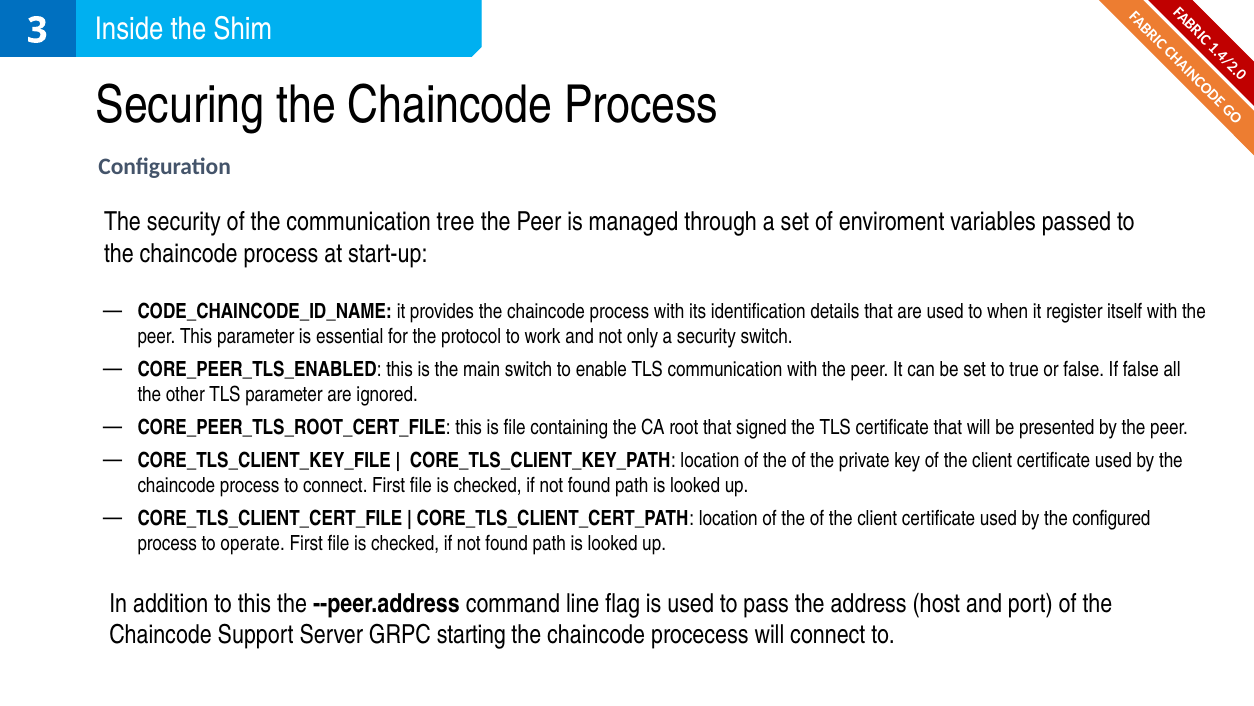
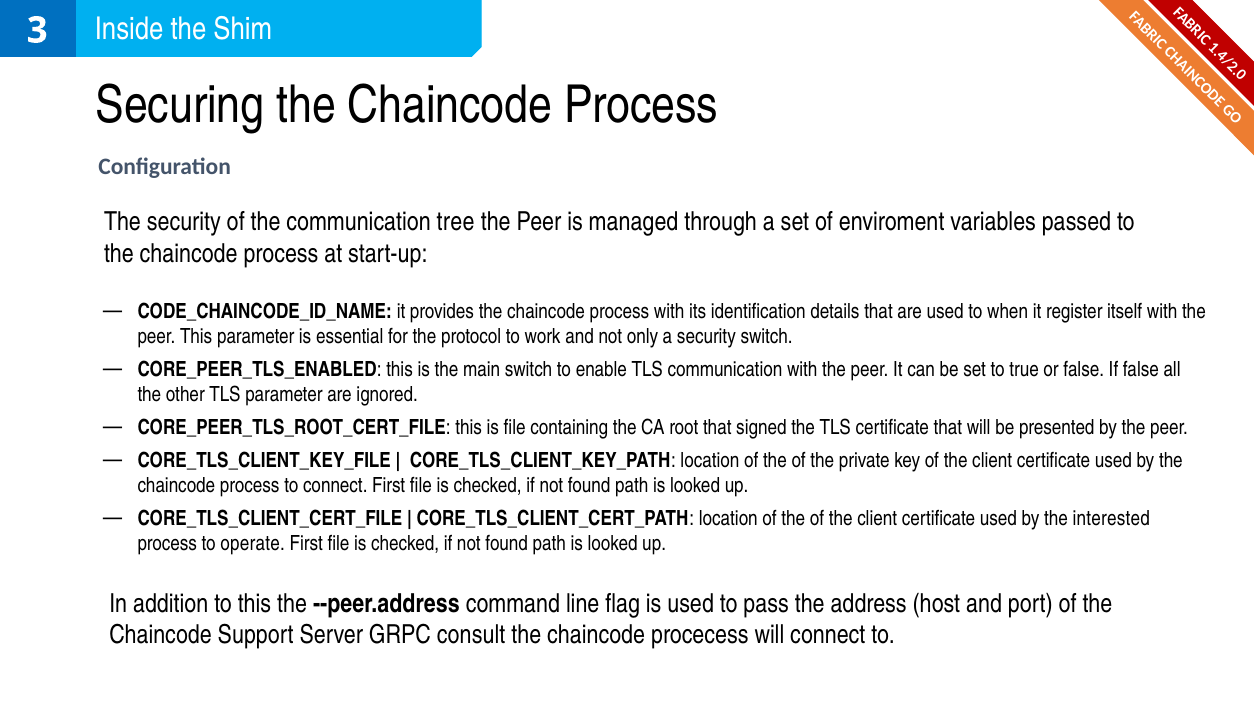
configured: configured -> interested
starting: starting -> consult
